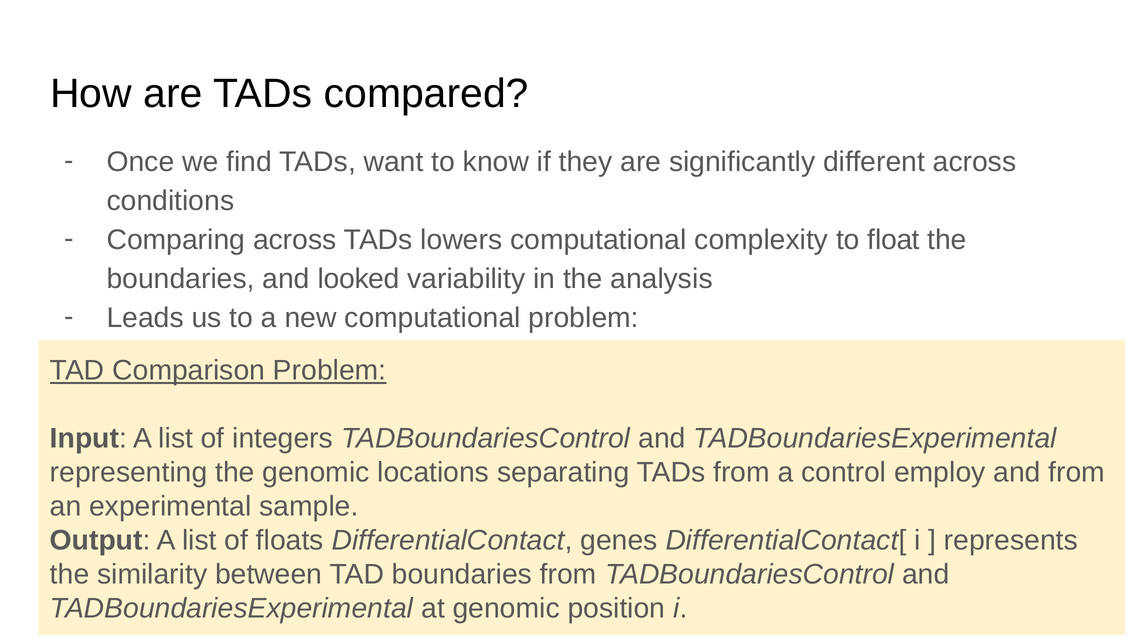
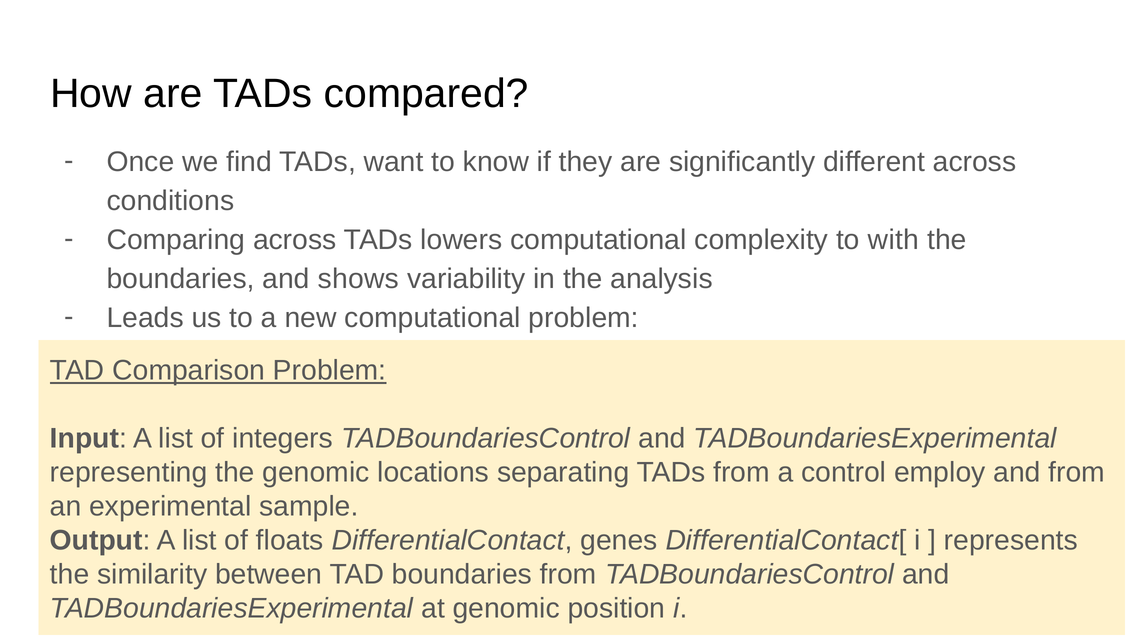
float: float -> with
looked: looked -> shows
